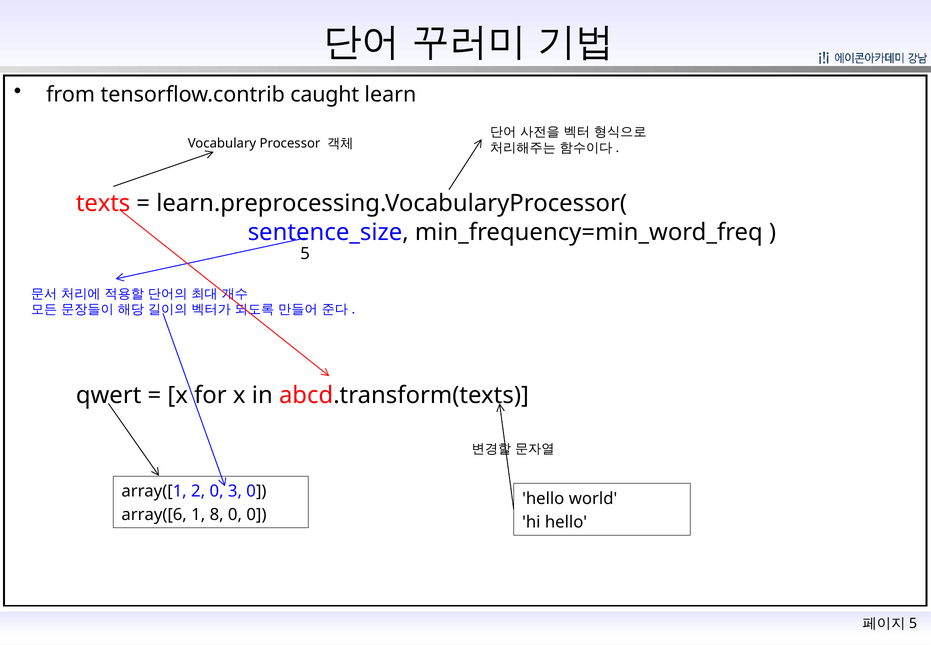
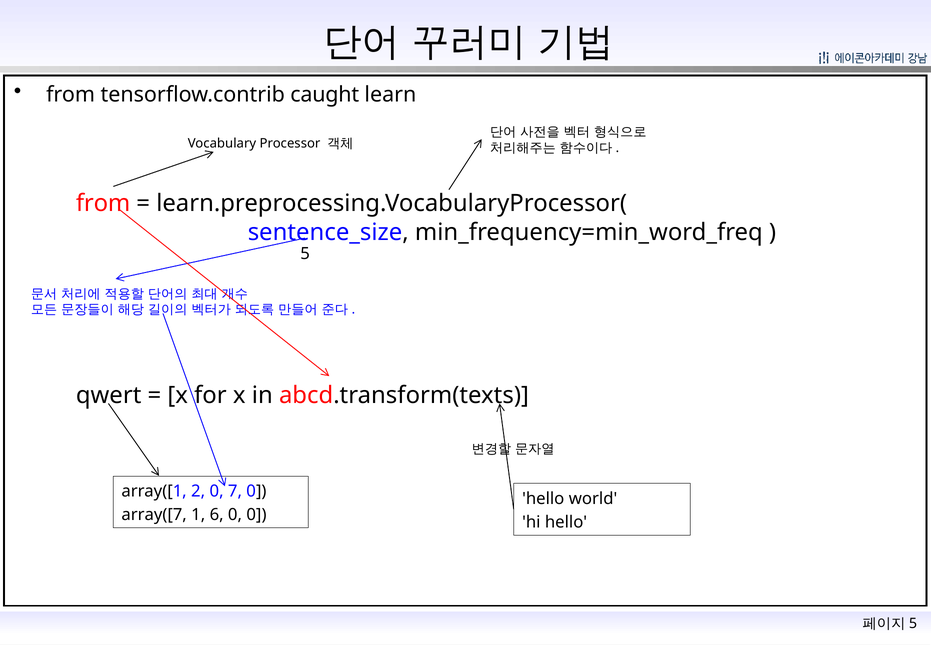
texts at (103, 203): texts -> from
3: 3 -> 7
array([6: array([6 -> array([7
8: 8 -> 6
